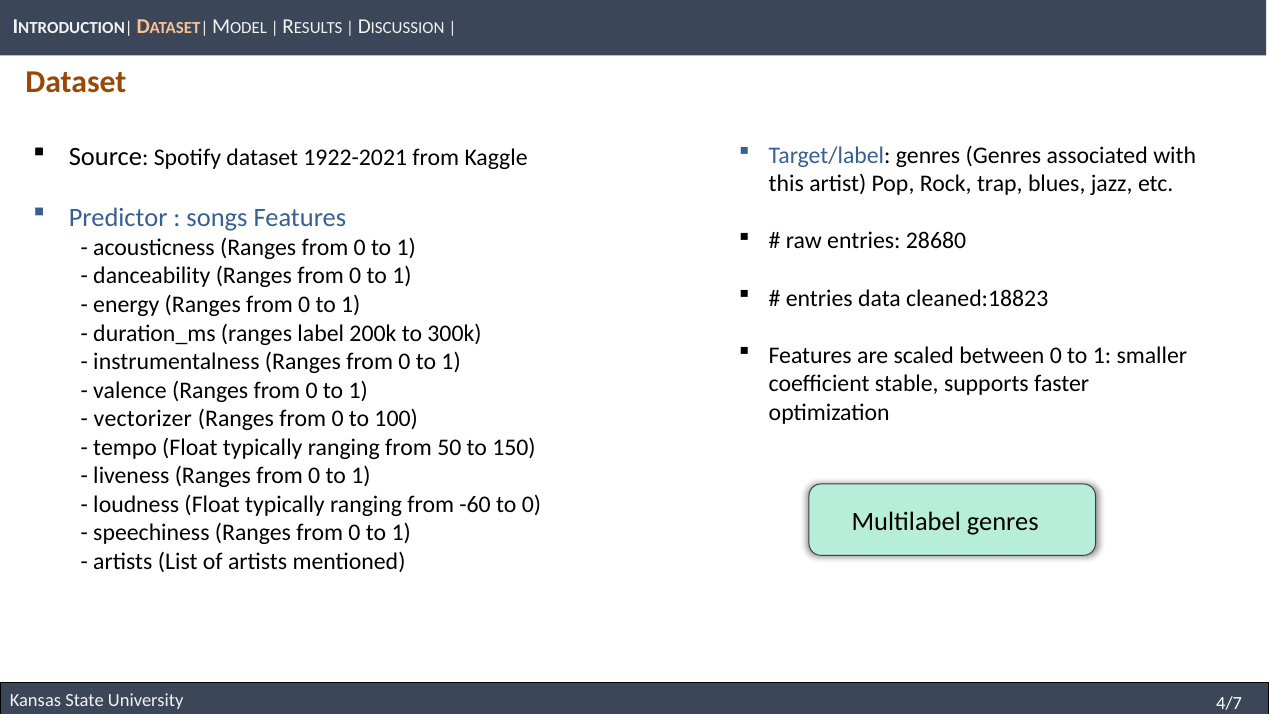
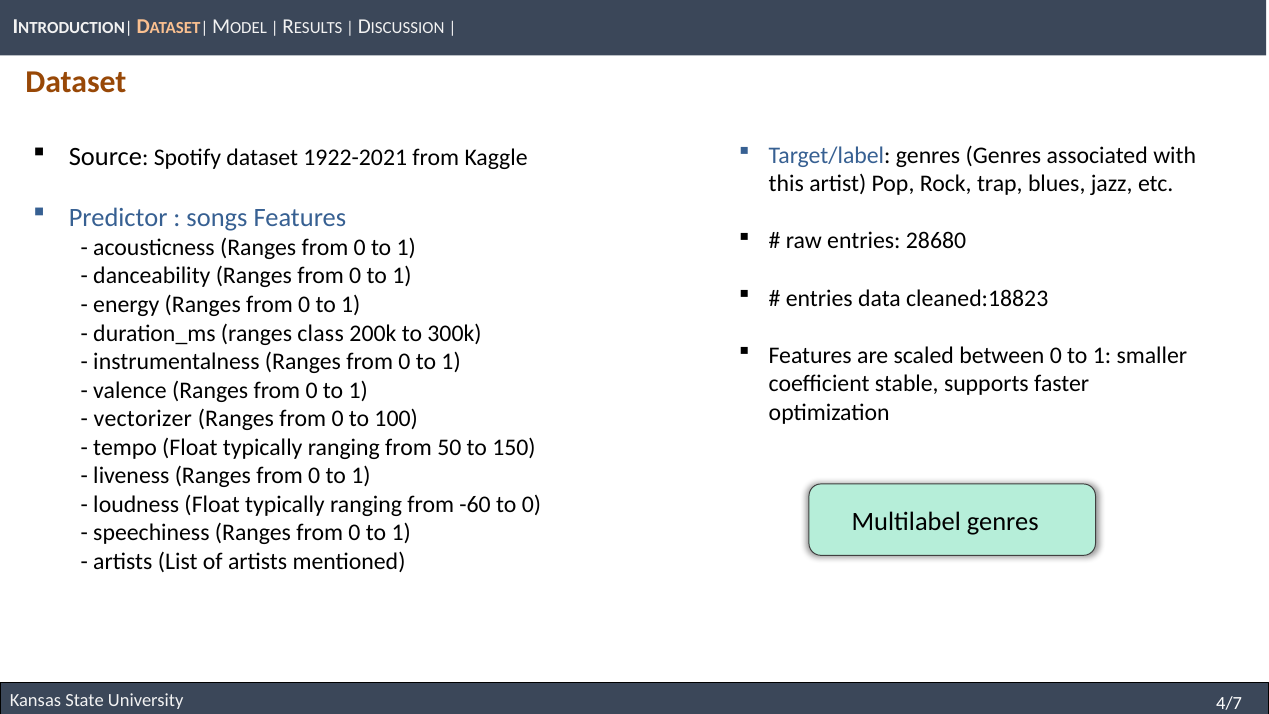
label: label -> class
